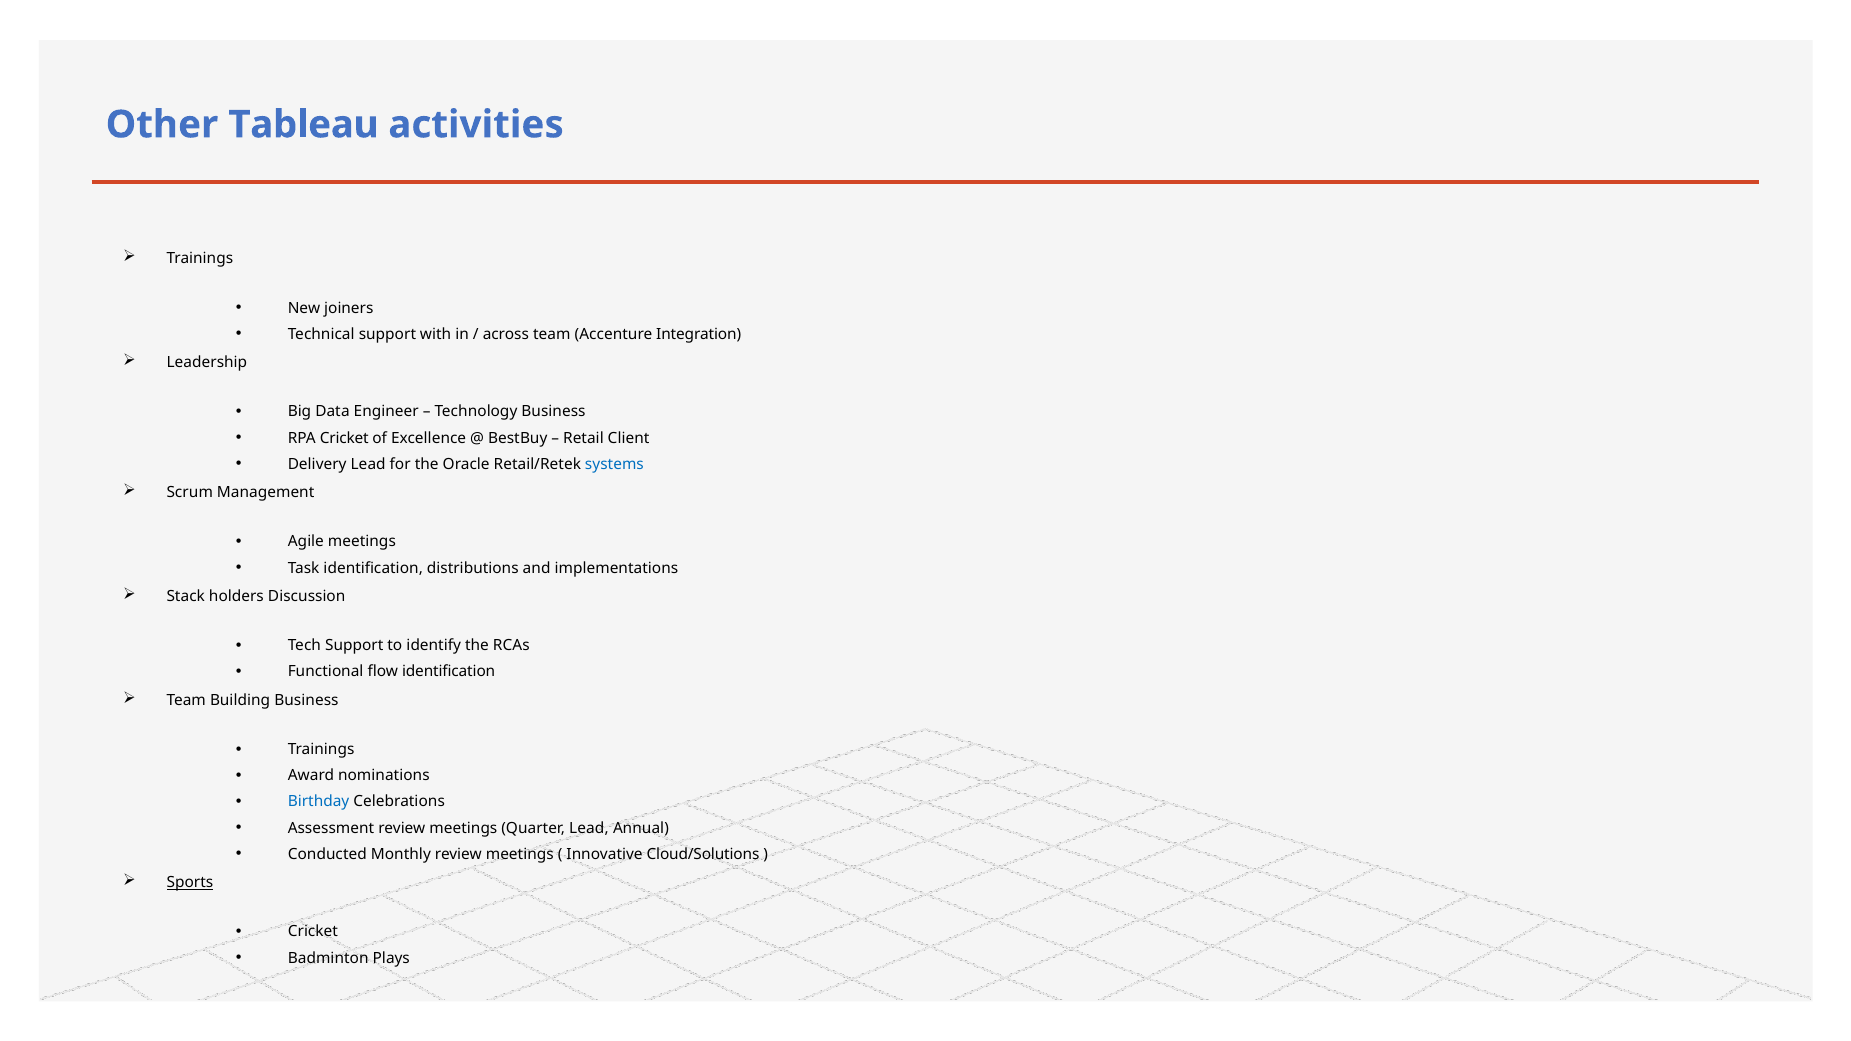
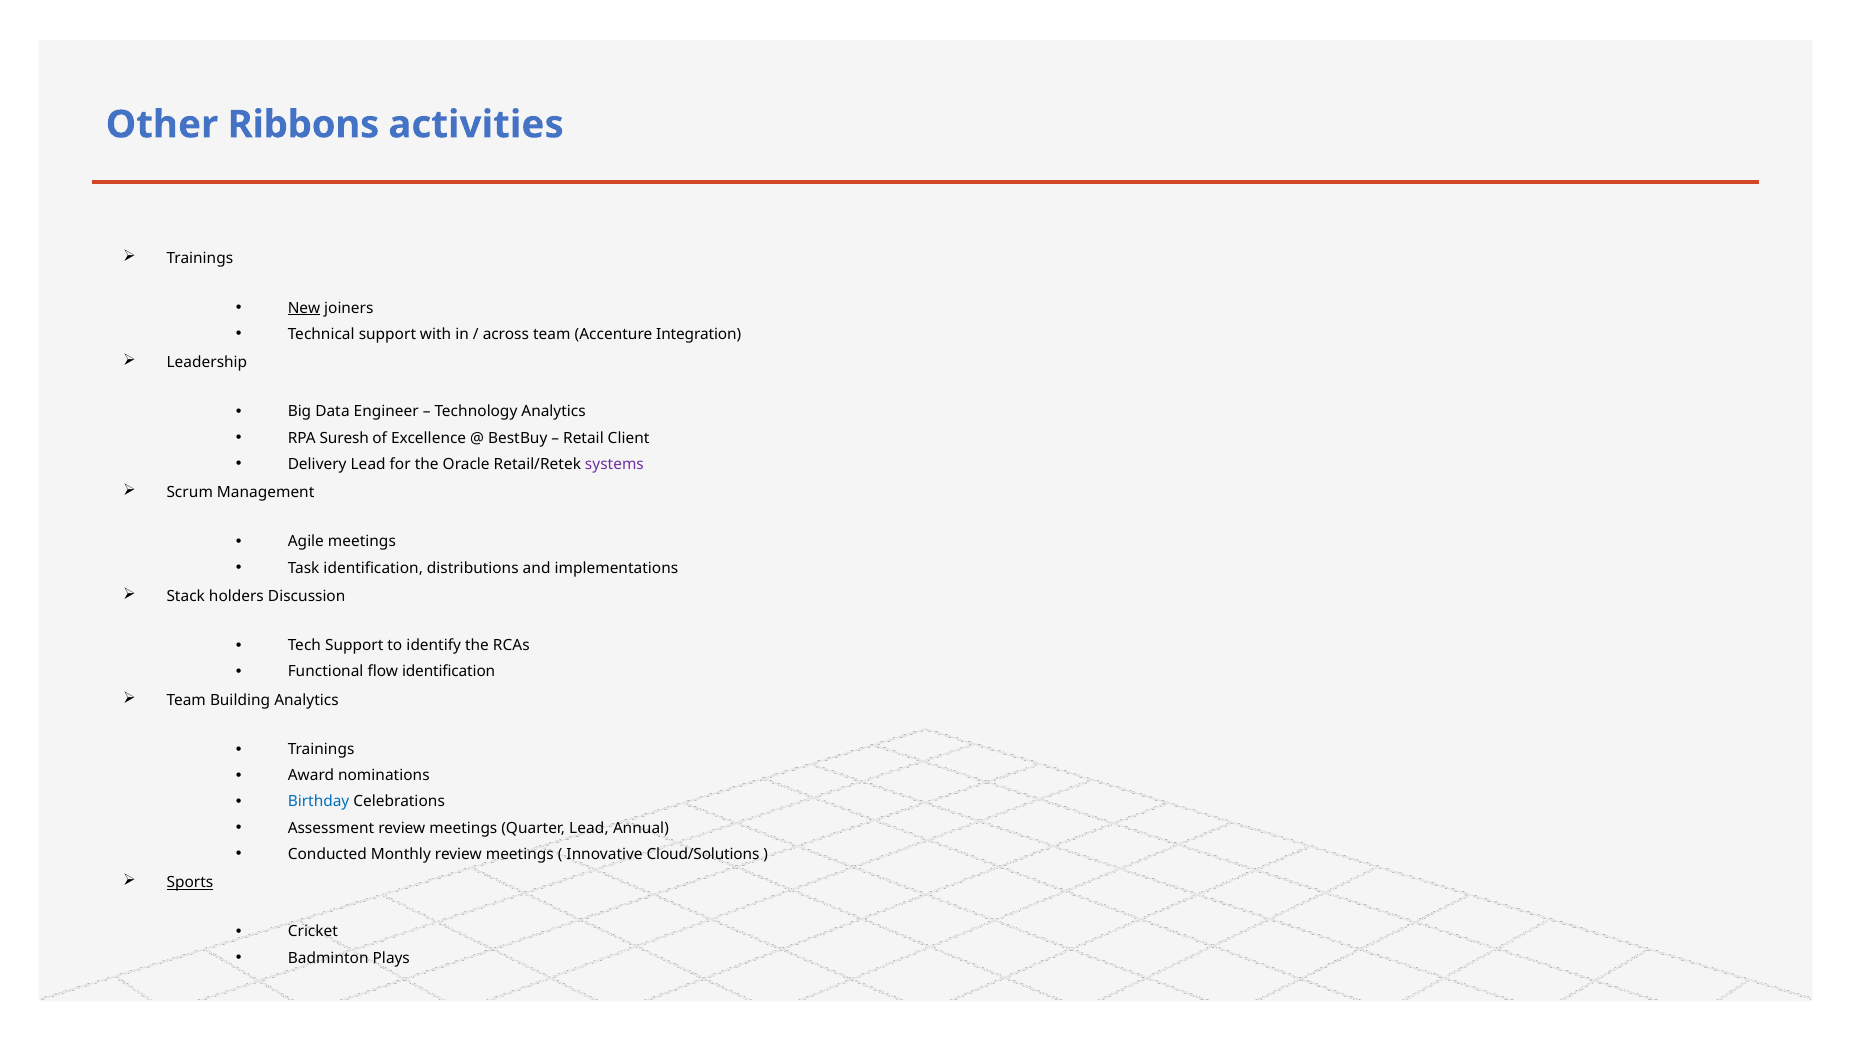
Tableau: Tableau -> Ribbons
New underline: none -> present
Technology Business: Business -> Analytics
RPA Cricket: Cricket -> Suresh
systems colour: blue -> purple
Building Business: Business -> Analytics
